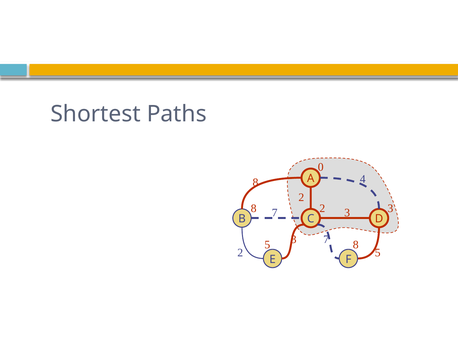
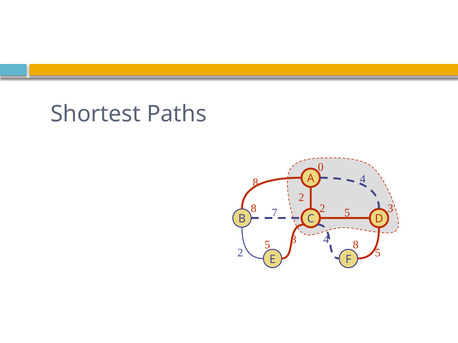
7 3: 3 -> 5
3 7: 7 -> 4
